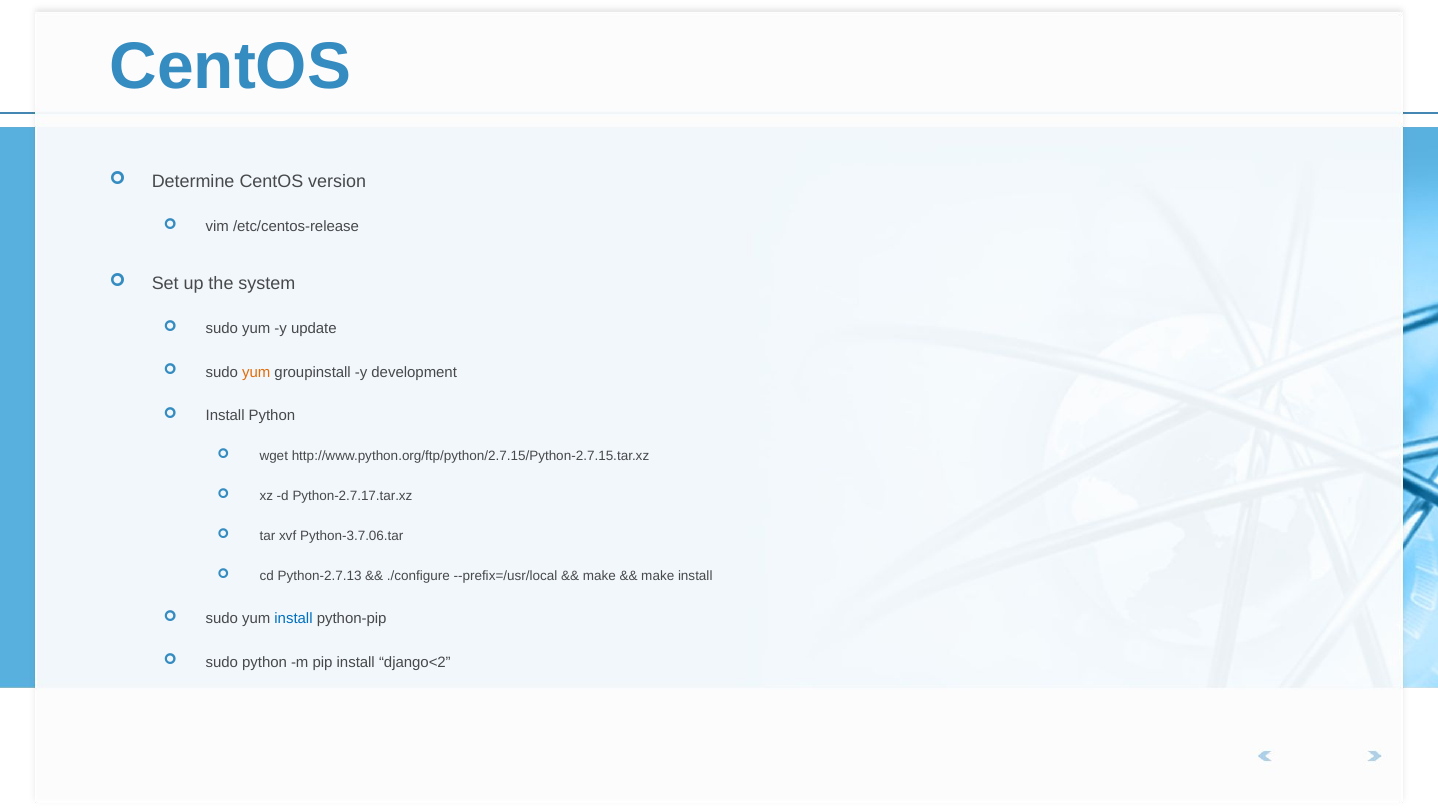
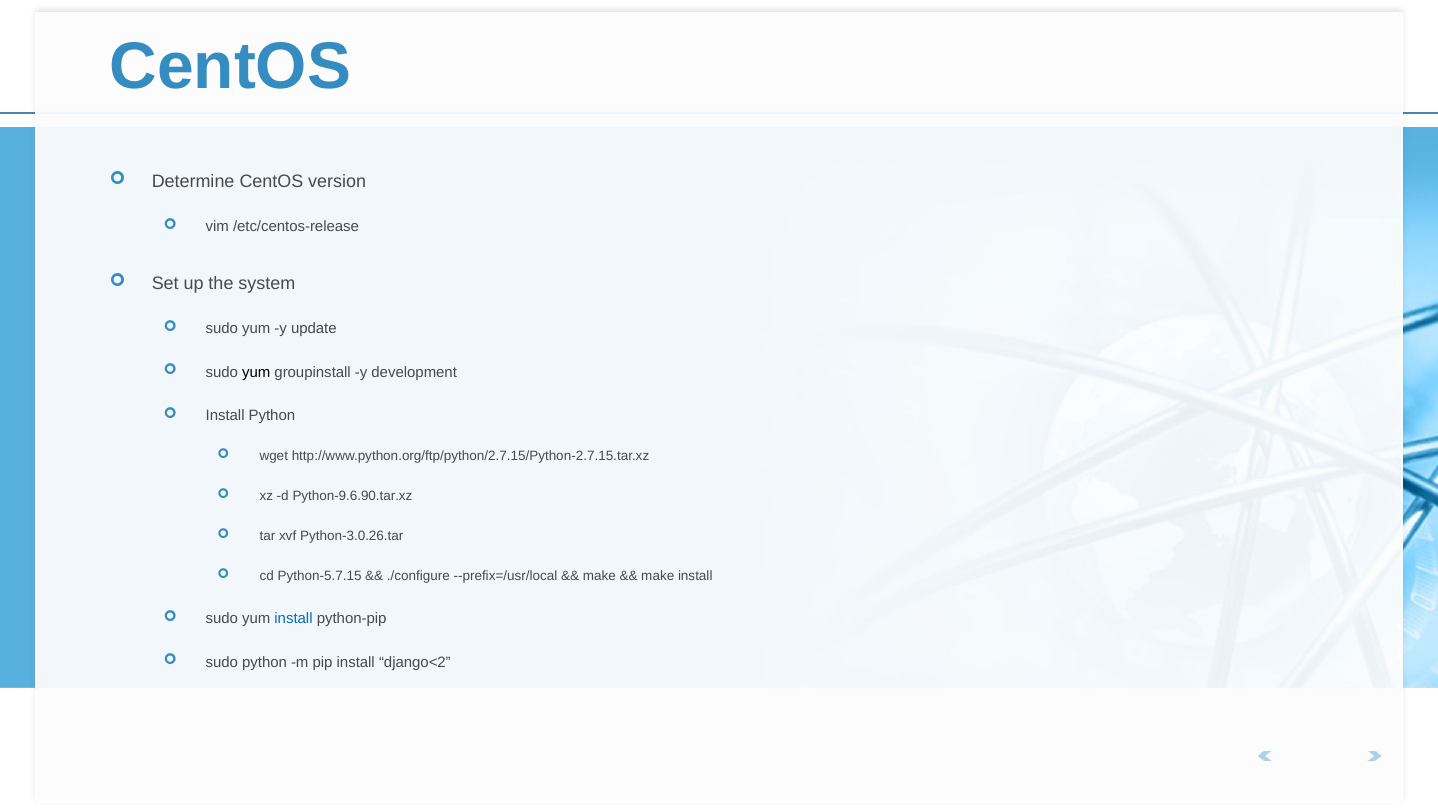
yum at (256, 372) colour: orange -> black
Python-2.7.17.tar.xz: Python-2.7.17.tar.xz -> Python-9.6.90.tar.xz
Python-3.7.06.tar: Python-3.7.06.tar -> Python-3.0.26.tar
Python-2.7.13: Python-2.7.13 -> Python-5.7.15
